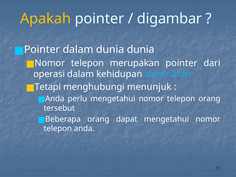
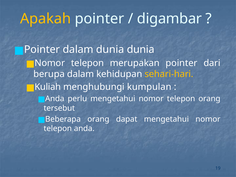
operasi: operasi -> berupa
sehari-hari colour: light blue -> yellow
Tetapi: Tetapi -> Kuliah
menunjuk: menunjuk -> kumpulan
